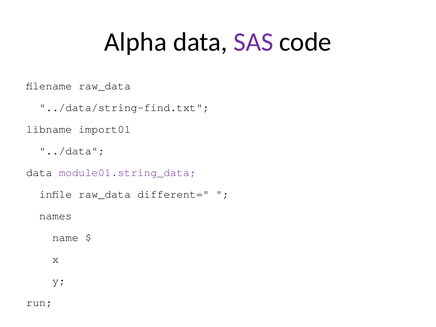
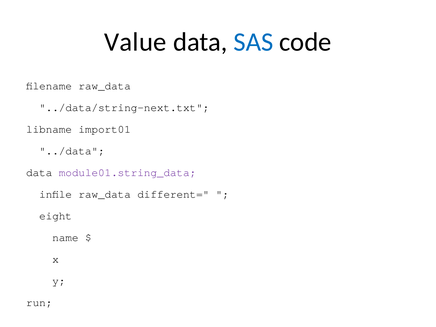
Alpha: Alpha -> Value
SAS colour: purple -> blue
../data/string-find.txt: ../data/string-find.txt -> ../data/string-next.txt
names: names -> eight
